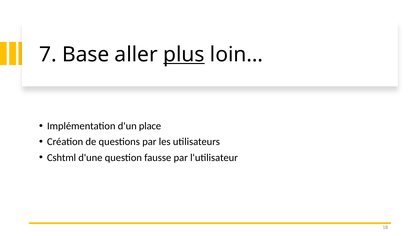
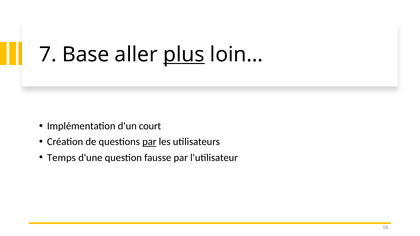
place: place -> court
par at (149, 142) underline: none -> present
Cshtml: Cshtml -> Temps
